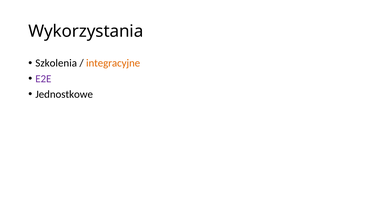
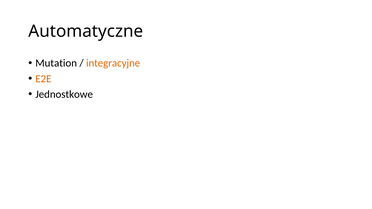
Wykorzystania: Wykorzystania -> Automatyczne
Szkolenia: Szkolenia -> Mutation
E2E colour: purple -> orange
